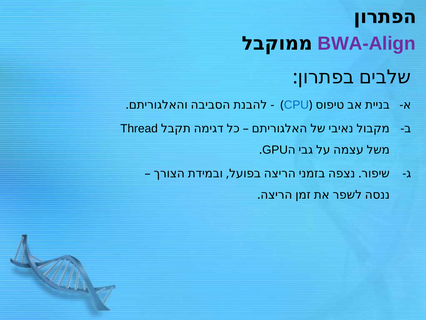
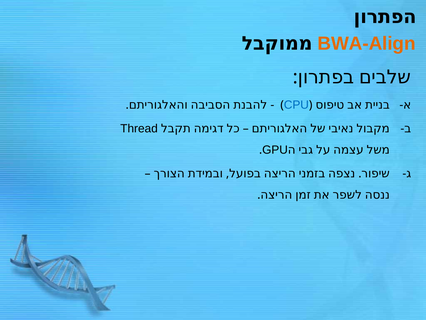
BWA-Align colour: purple -> orange
